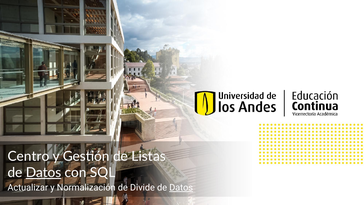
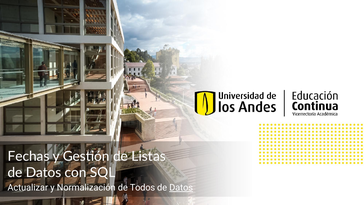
Centro: Centro -> Fechas
Datos at (44, 172) underline: present -> none
Divide: Divide -> Todos
